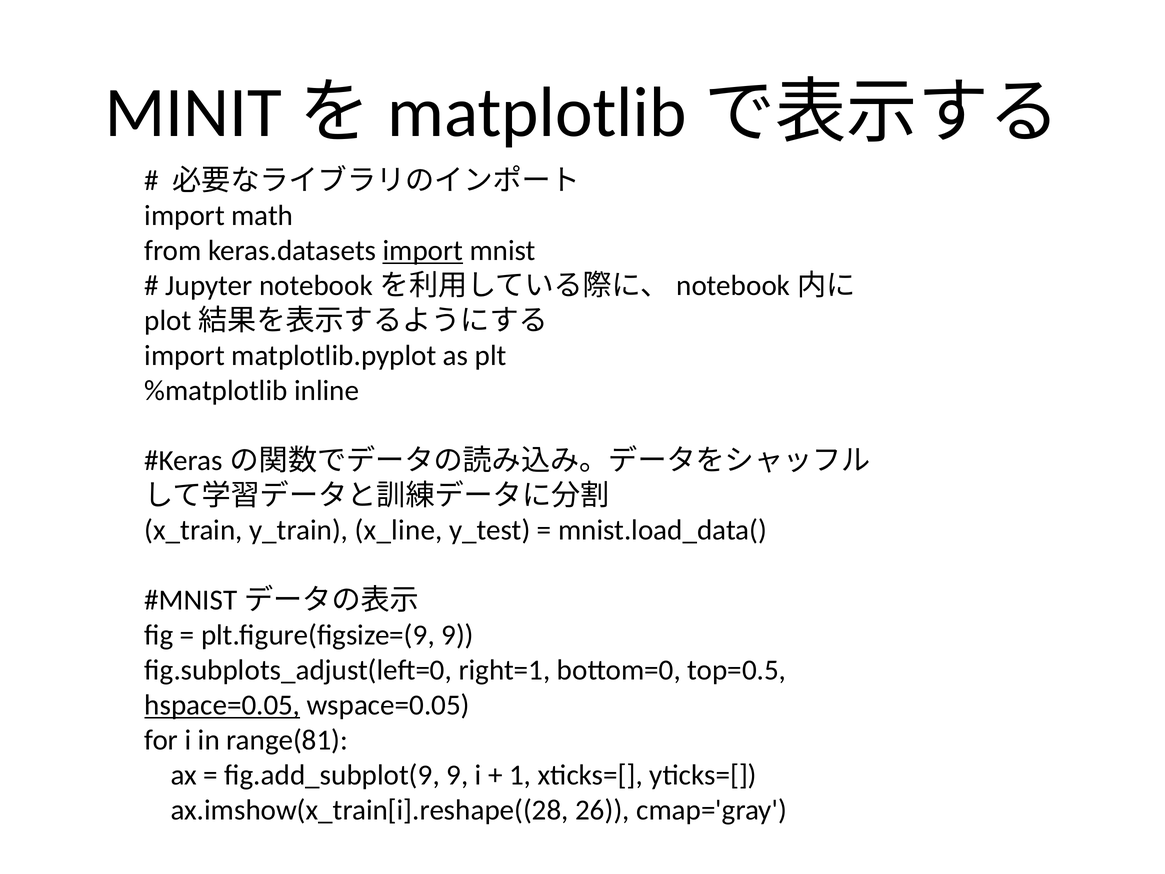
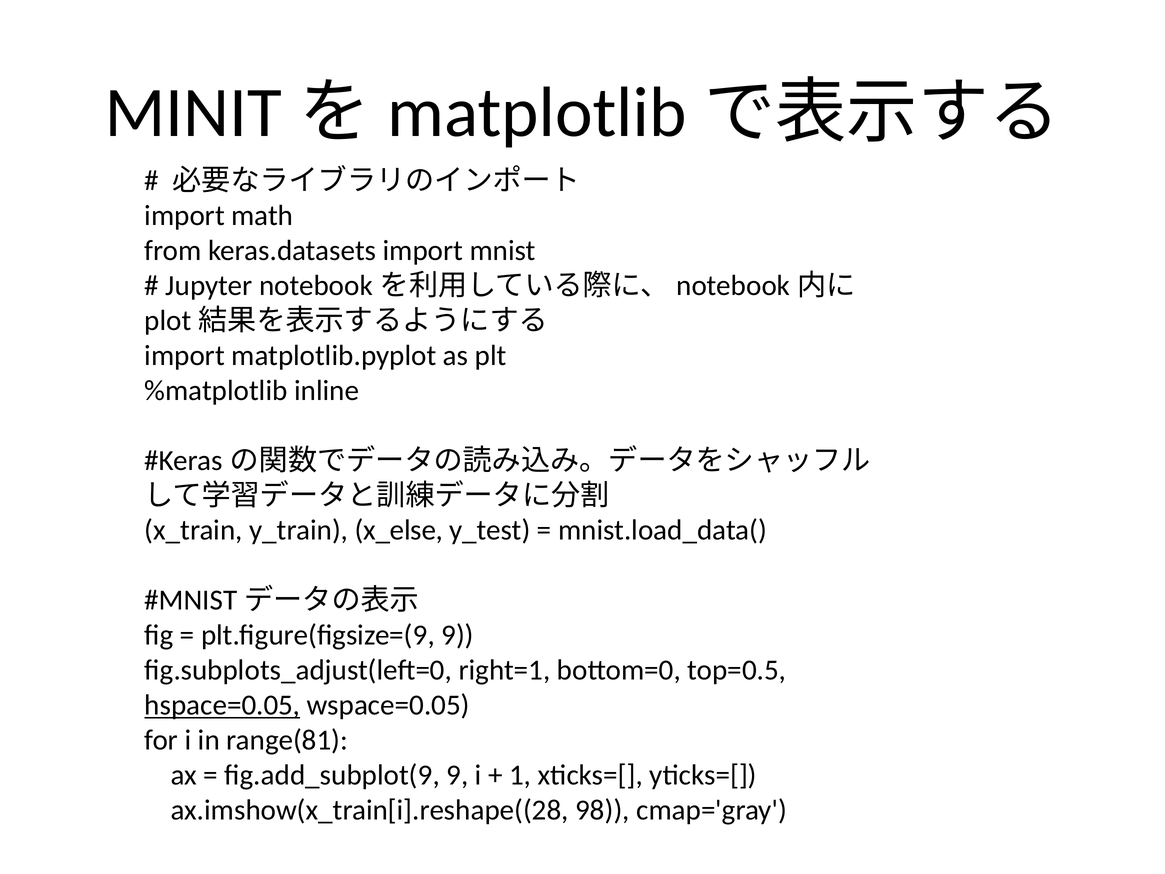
import at (423, 251) underline: present -> none
x_line: x_line -> x_else
26: 26 -> 98
